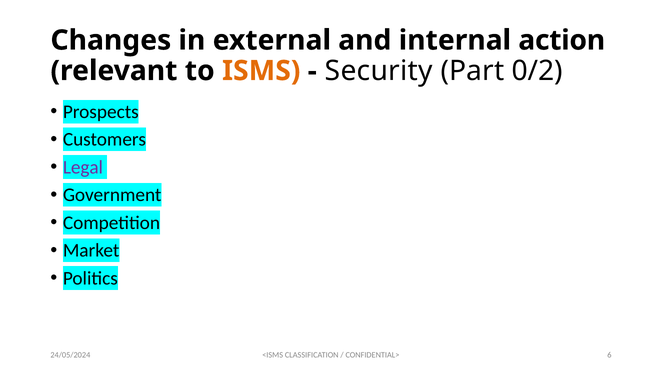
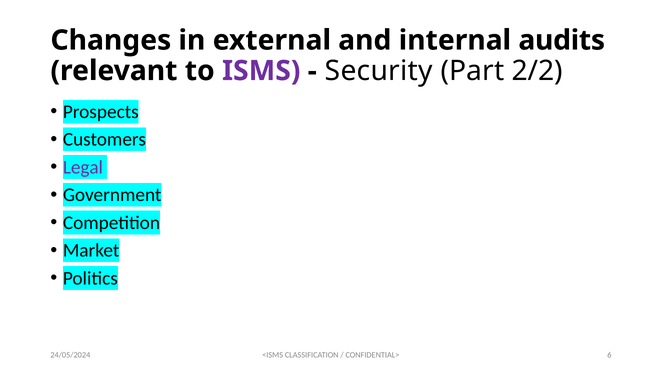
action: action -> audits
ISMS colour: orange -> purple
0/2: 0/2 -> 2/2
